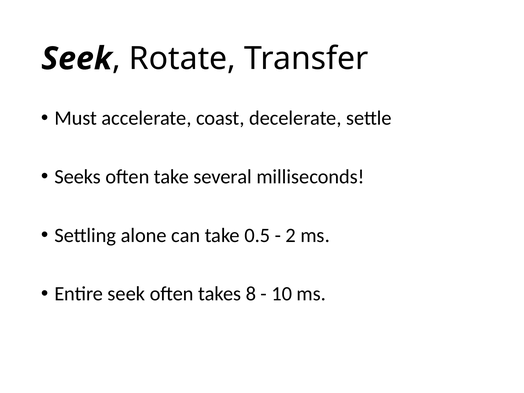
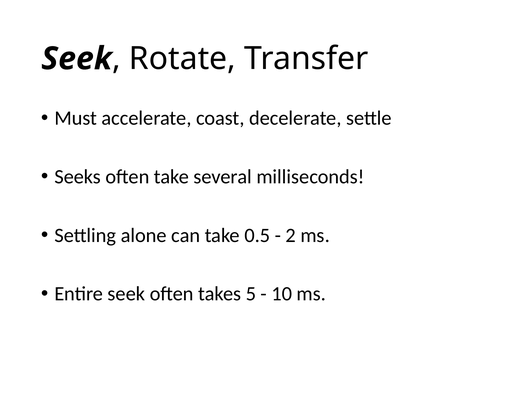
8: 8 -> 5
